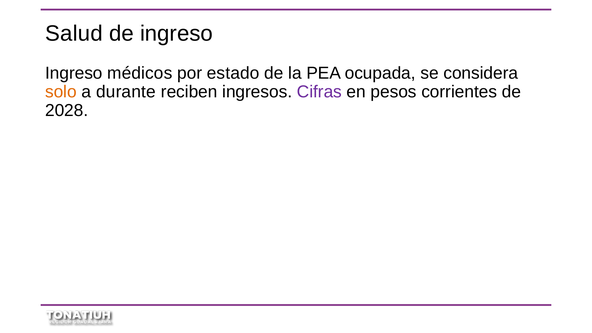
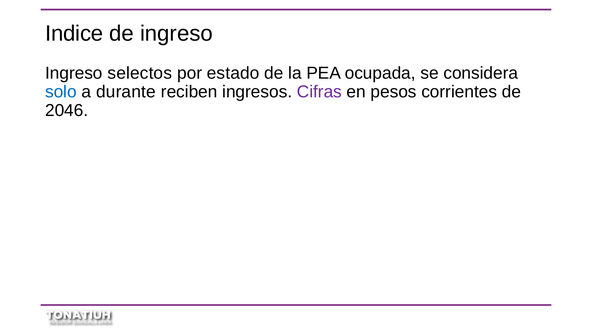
Salud: Salud -> Indice
médicos: médicos -> selectos
solo colour: orange -> blue
2028: 2028 -> 2046
